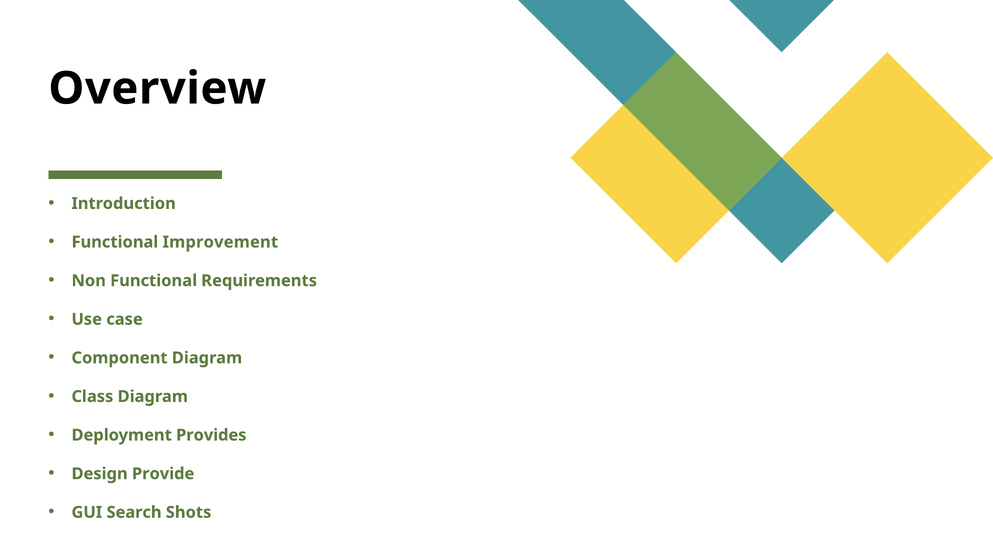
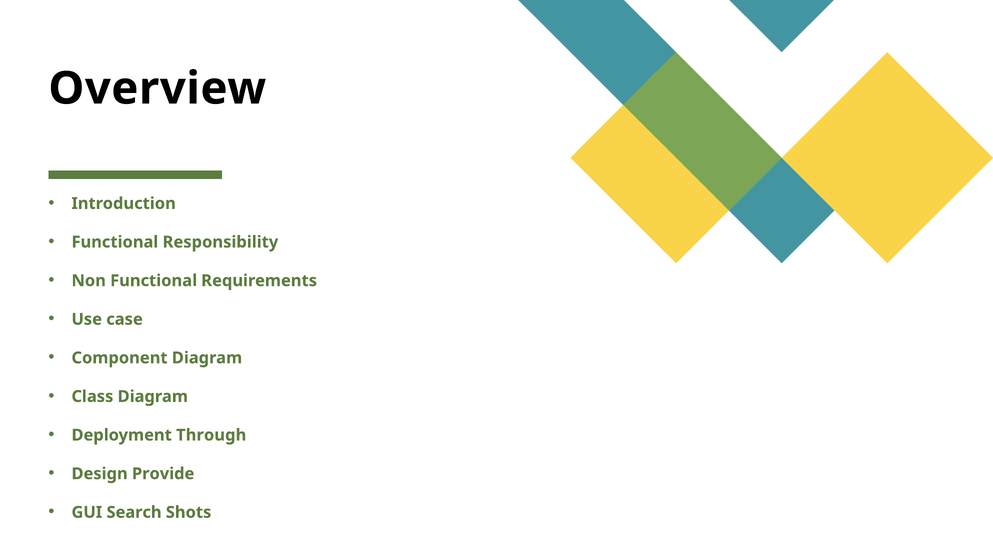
Improvement: Improvement -> Responsibility
Provides: Provides -> Through
